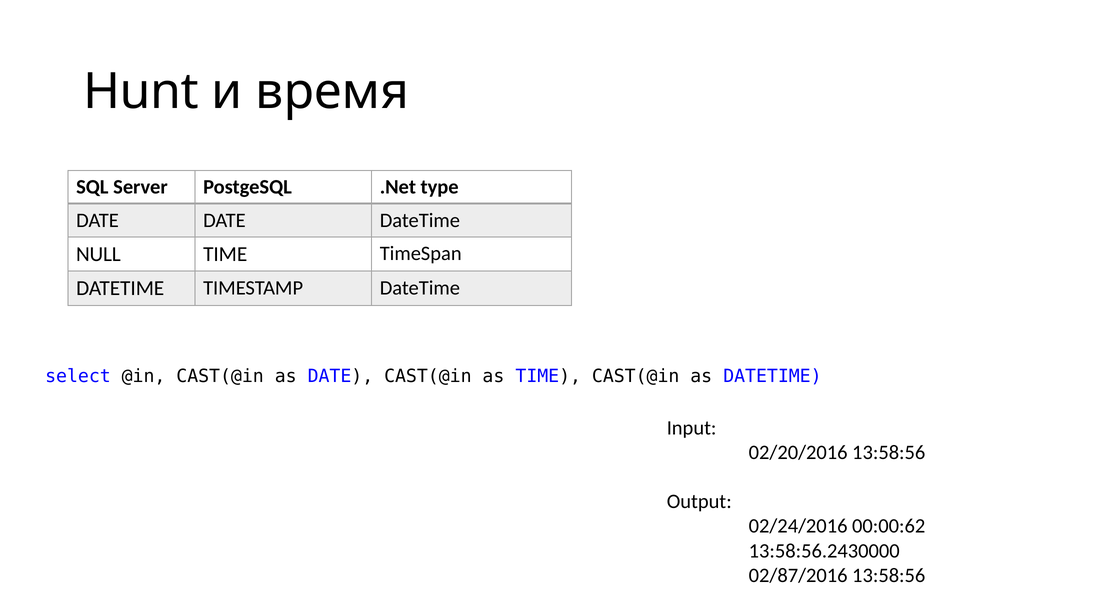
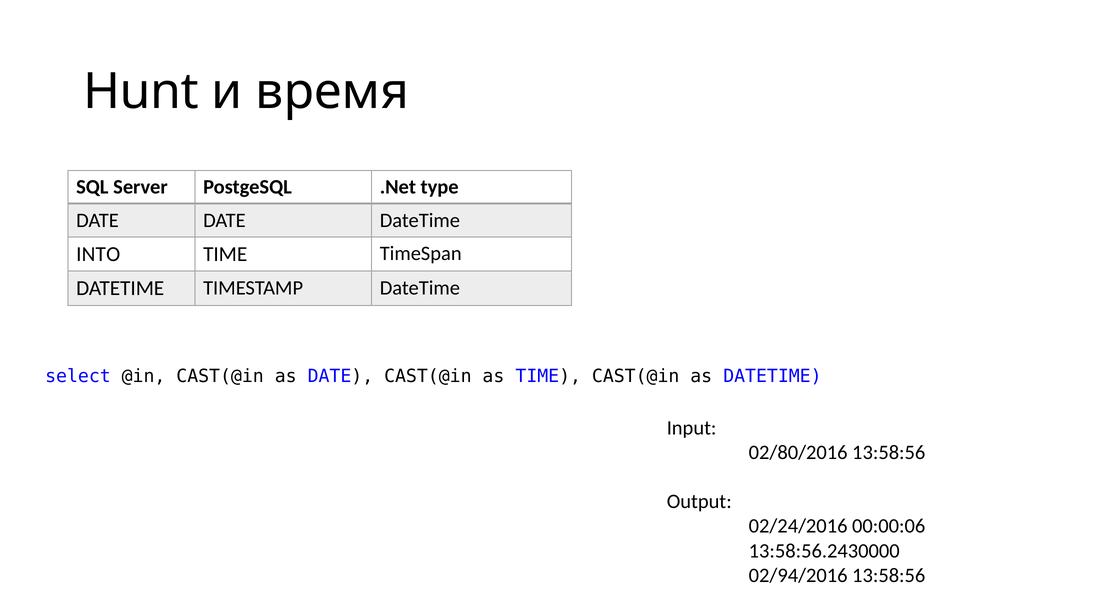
NULL: NULL -> INTO
02/20/2016: 02/20/2016 -> 02/80/2016
00:00:62: 00:00:62 -> 00:00:06
02/87/2016: 02/87/2016 -> 02/94/2016
